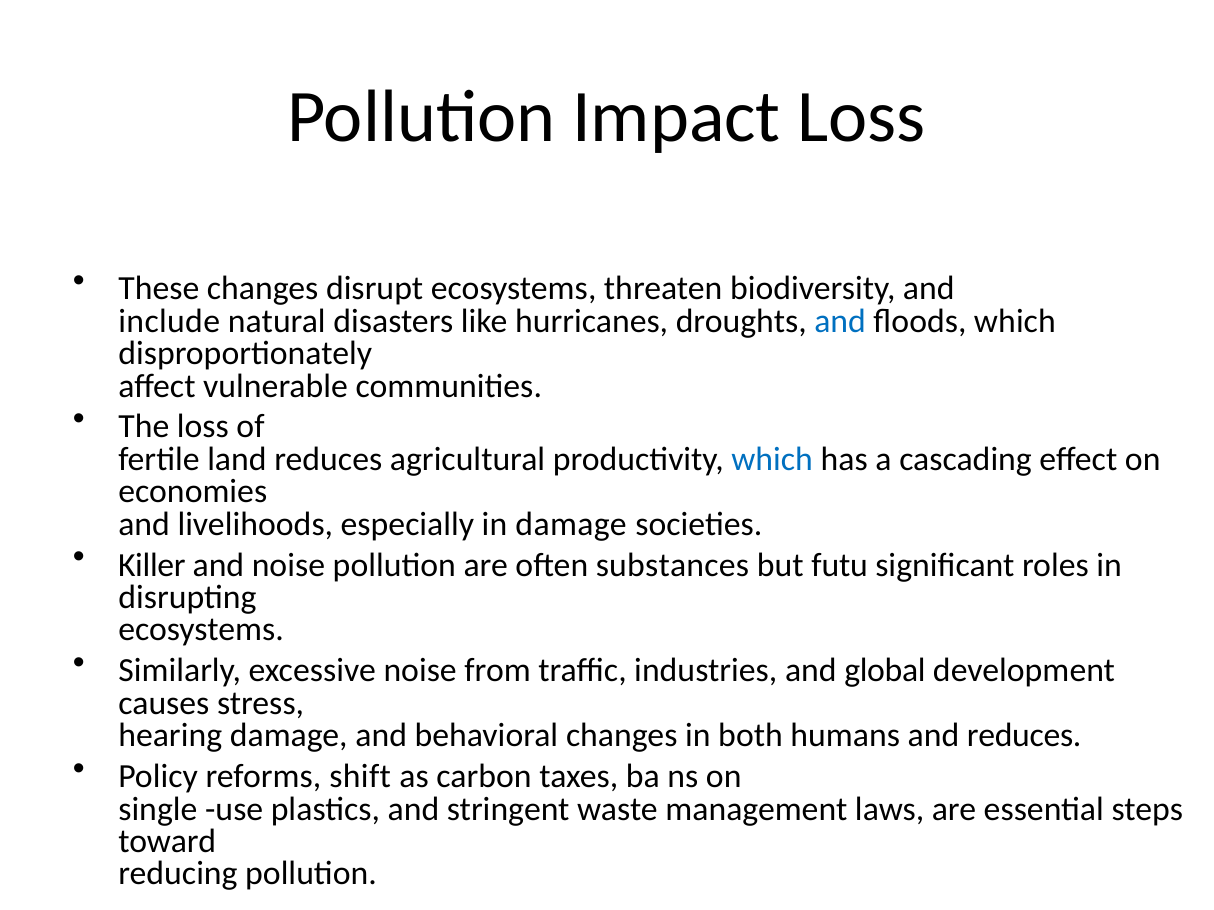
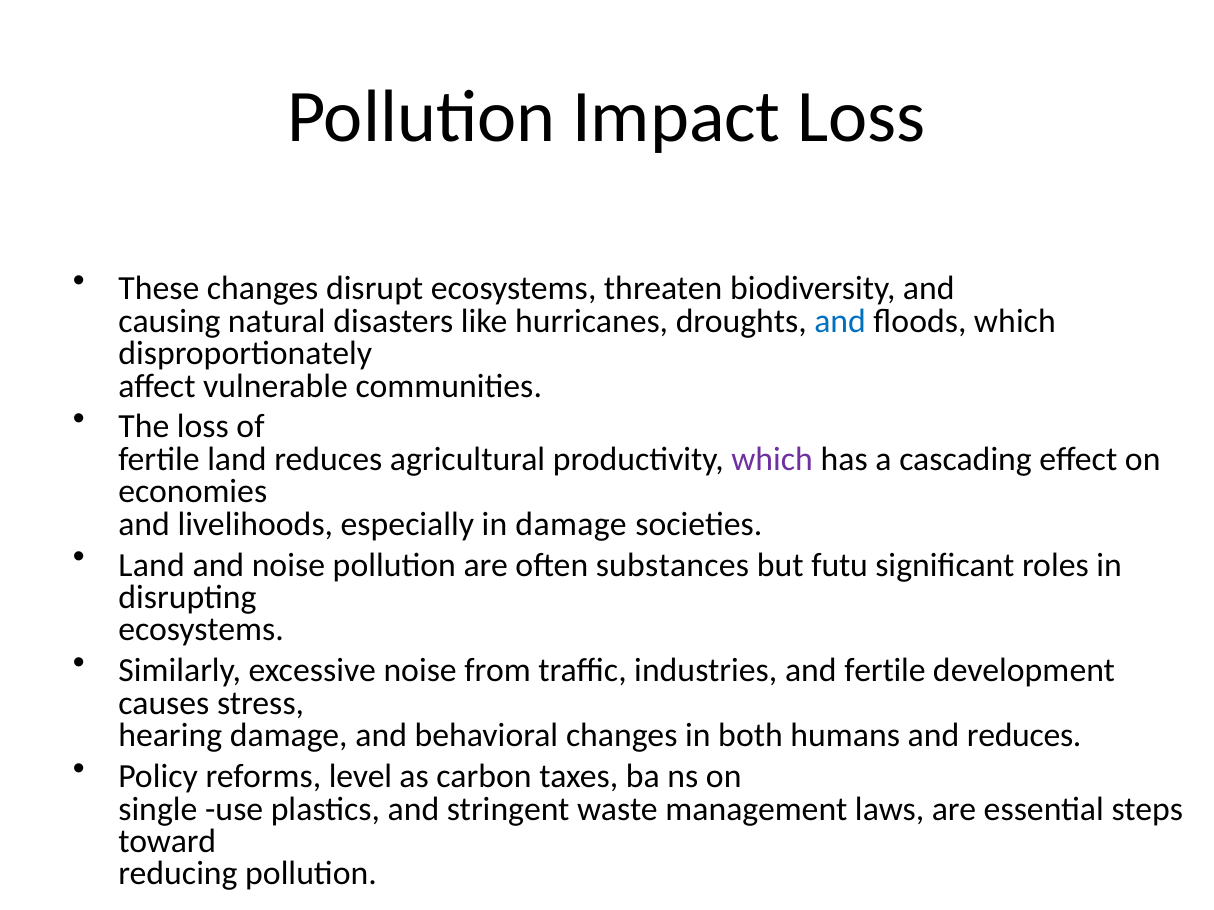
include: include -> causing
which at (772, 460) colour: blue -> purple
Killer at (152, 565): Killer -> Land
and global: global -> fertile
shift: shift -> level
